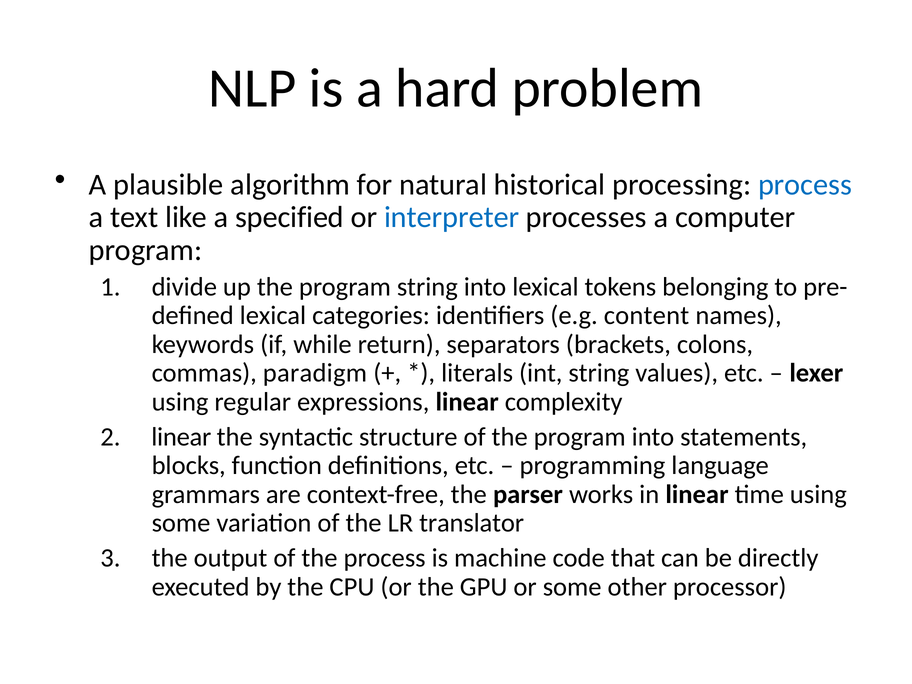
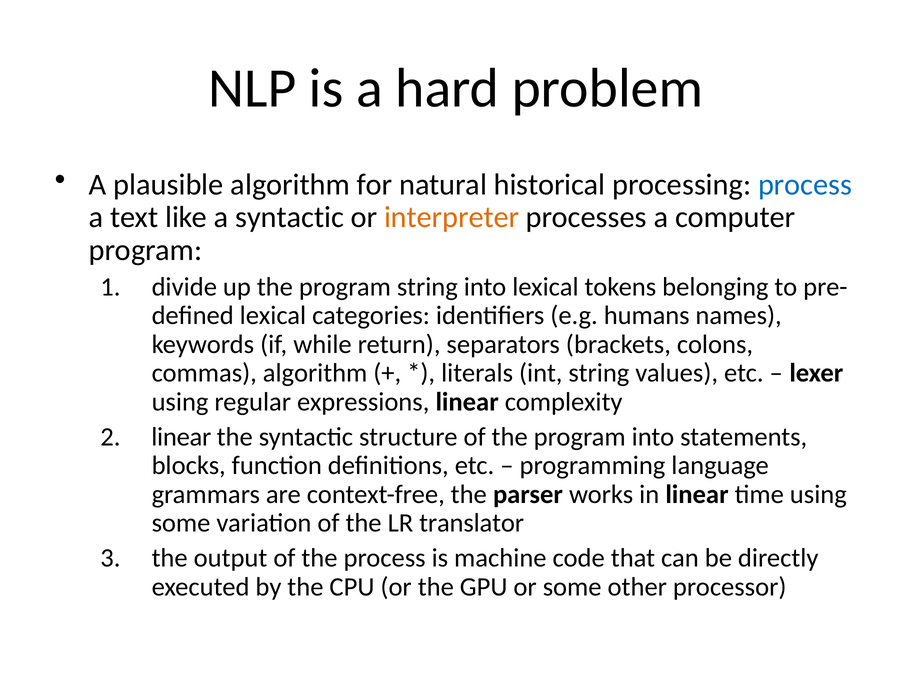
a specified: specified -> syntactic
interpreter colour: blue -> orange
content: content -> humans
commas paradigm: paradigm -> algorithm
